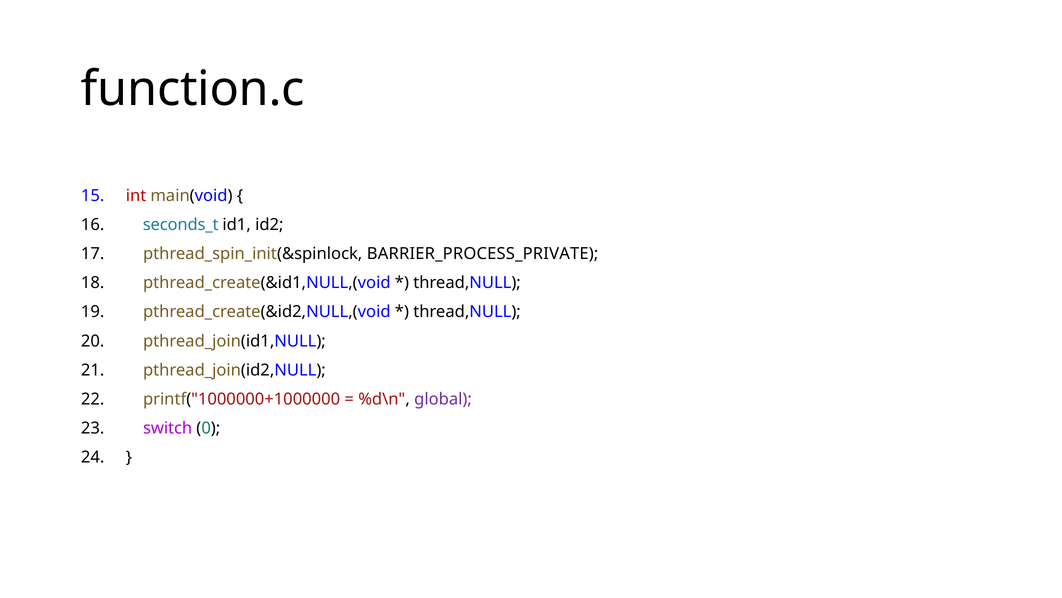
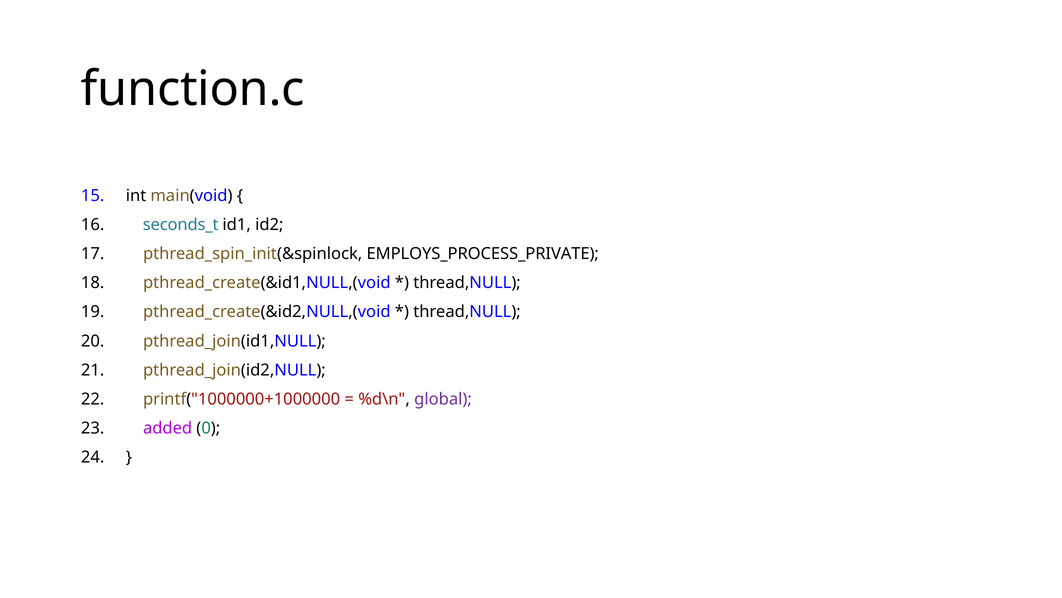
int colour: red -> black
BARRIER_PROCESS_PRIVATE: BARRIER_PROCESS_PRIVATE -> EMPLOYS_PROCESS_PRIVATE
switch: switch -> added
